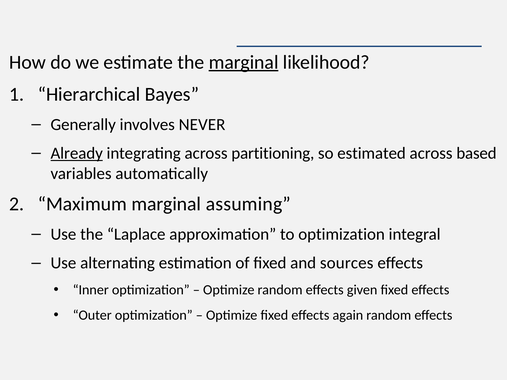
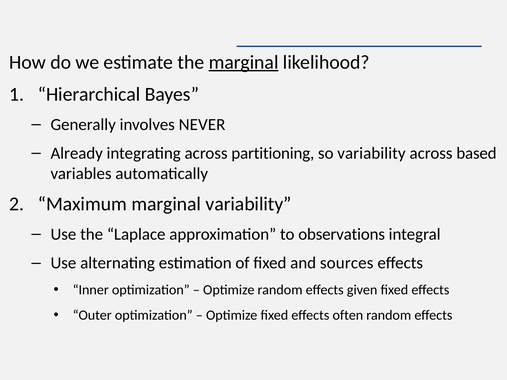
Already underline: present -> none
so estimated: estimated -> variability
marginal assuming: assuming -> variability
to optimization: optimization -> observations
again: again -> often
